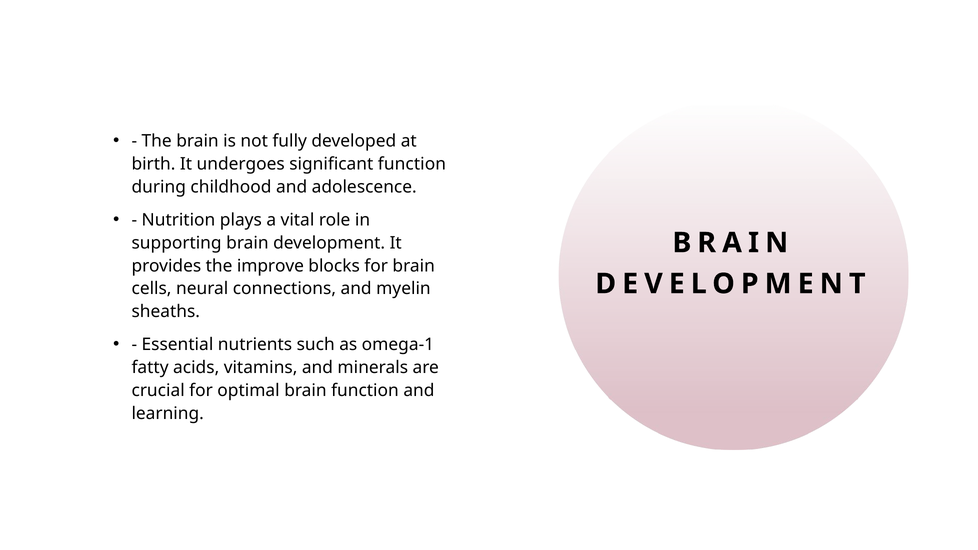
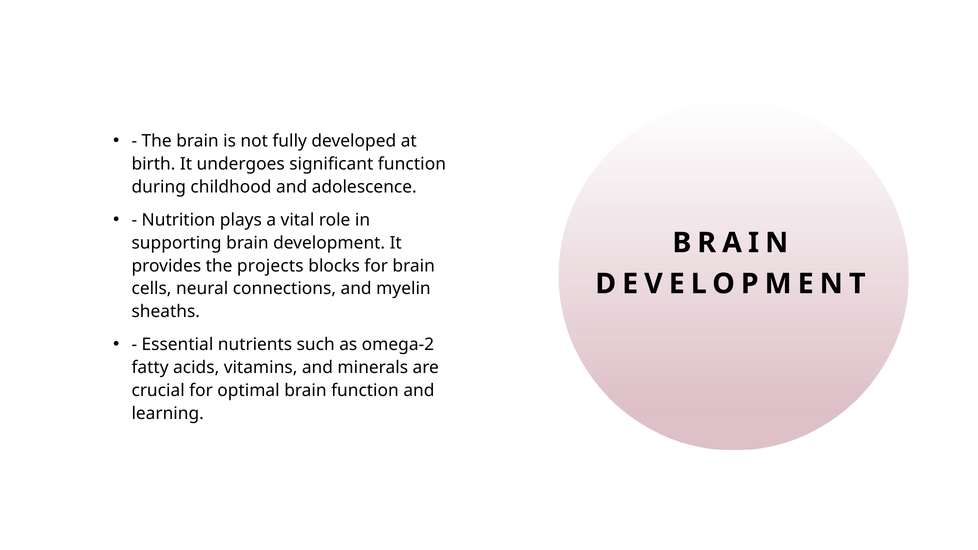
improve: improve -> projects
omega-1: omega-1 -> omega-2
